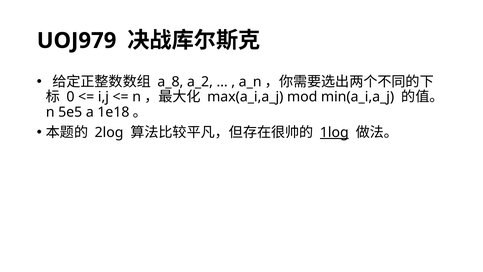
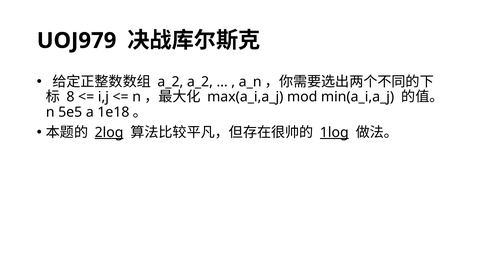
a_8 at (170, 82): a_8 -> a_2
0: 0 -> 8
2log underline: none -> present
